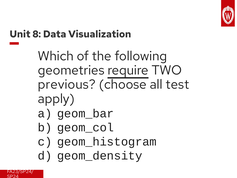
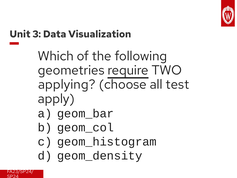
8: 8 -> 3
previous: previous -> applying
